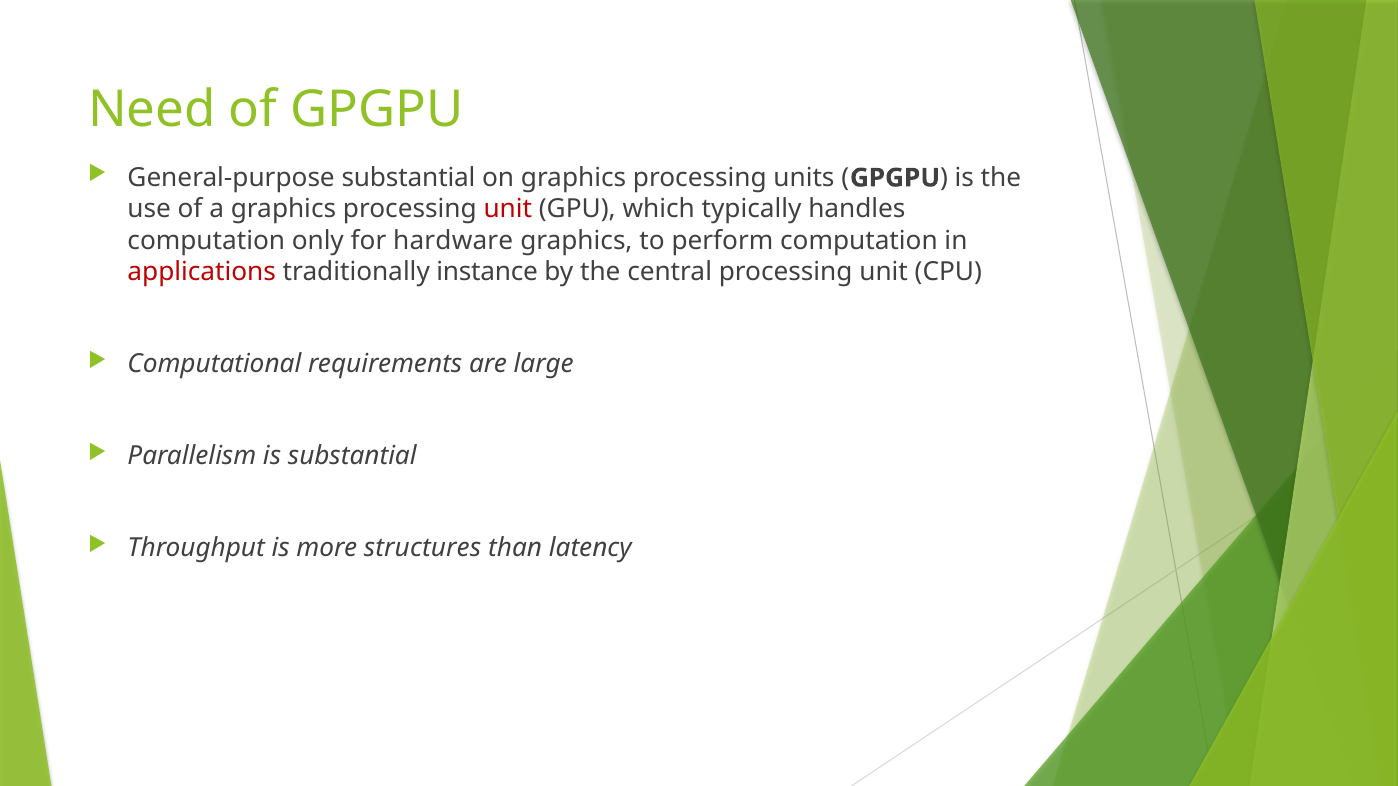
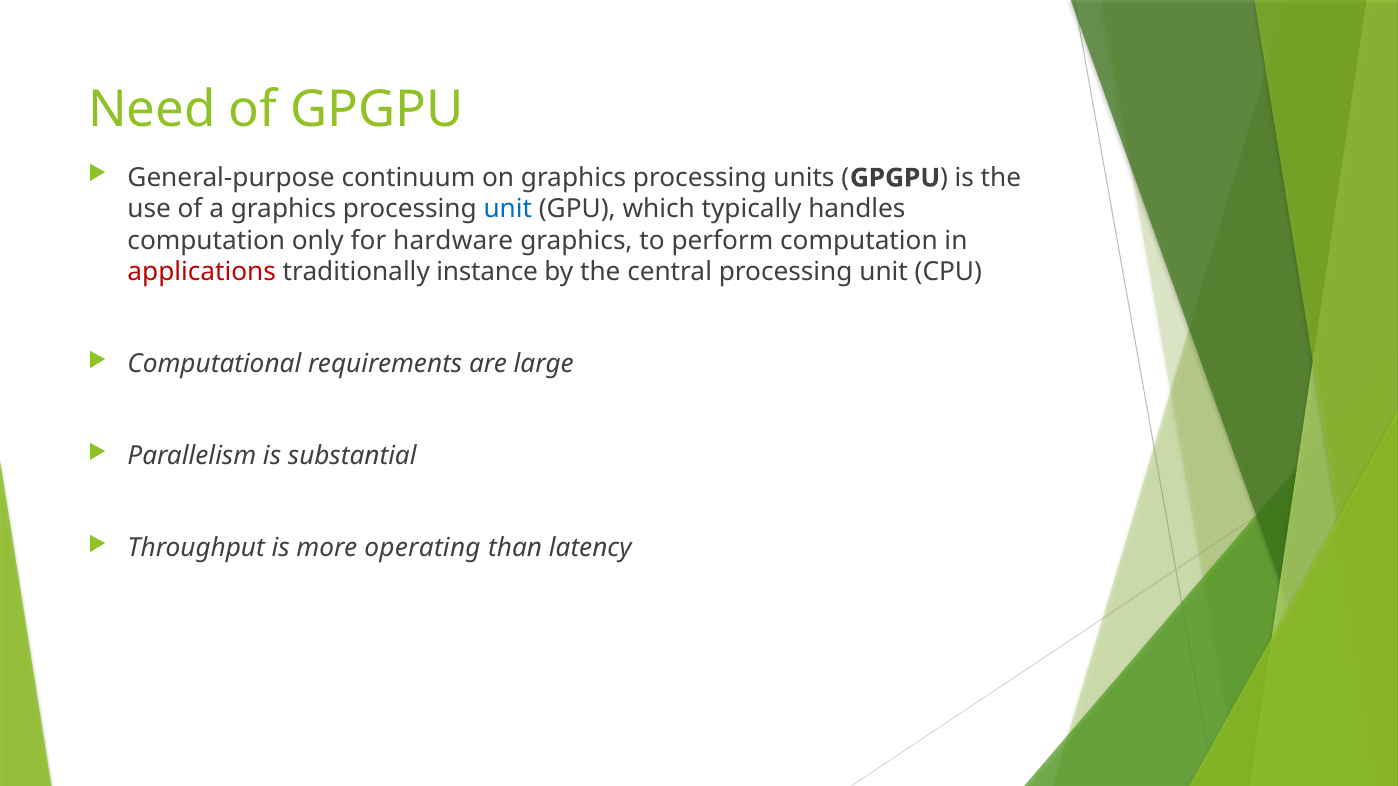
General-purpose substantial: substantial -> continuum
unit at (508, 209) colour: red -> blue
structures: structures -> operating
